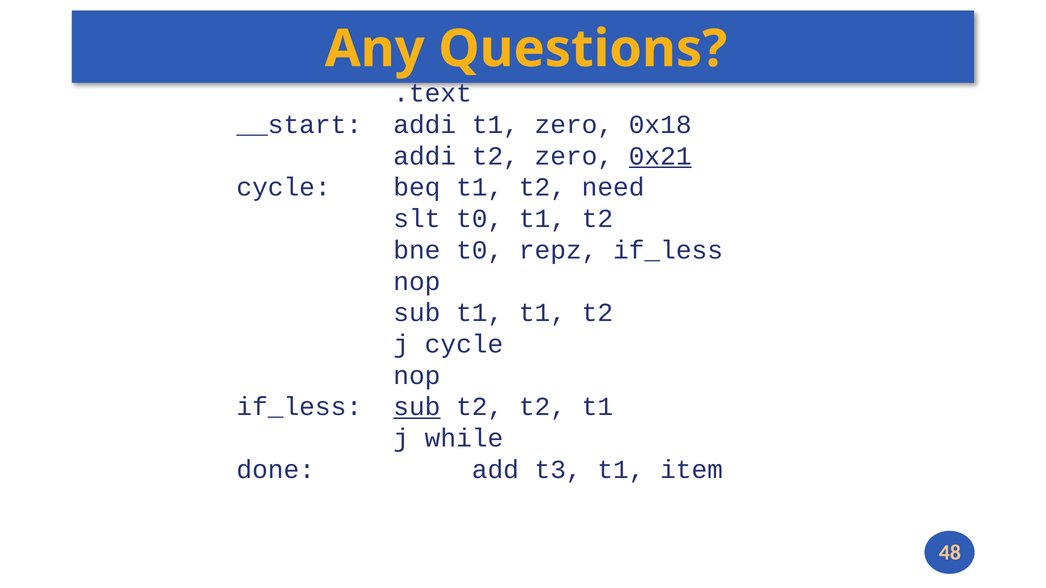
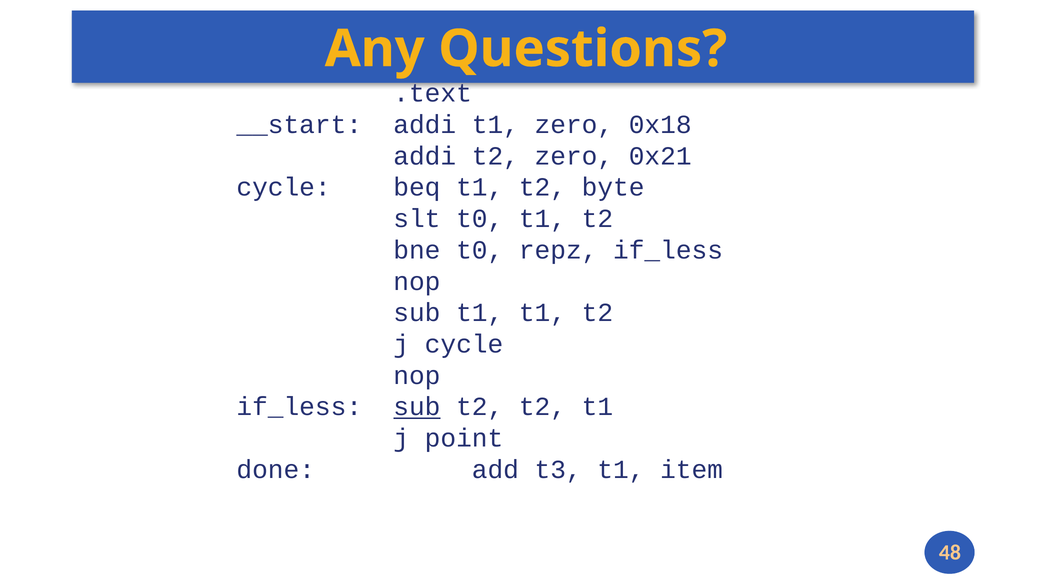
0x21 underline: present -> none
need: need -> byte
while: while -> point
